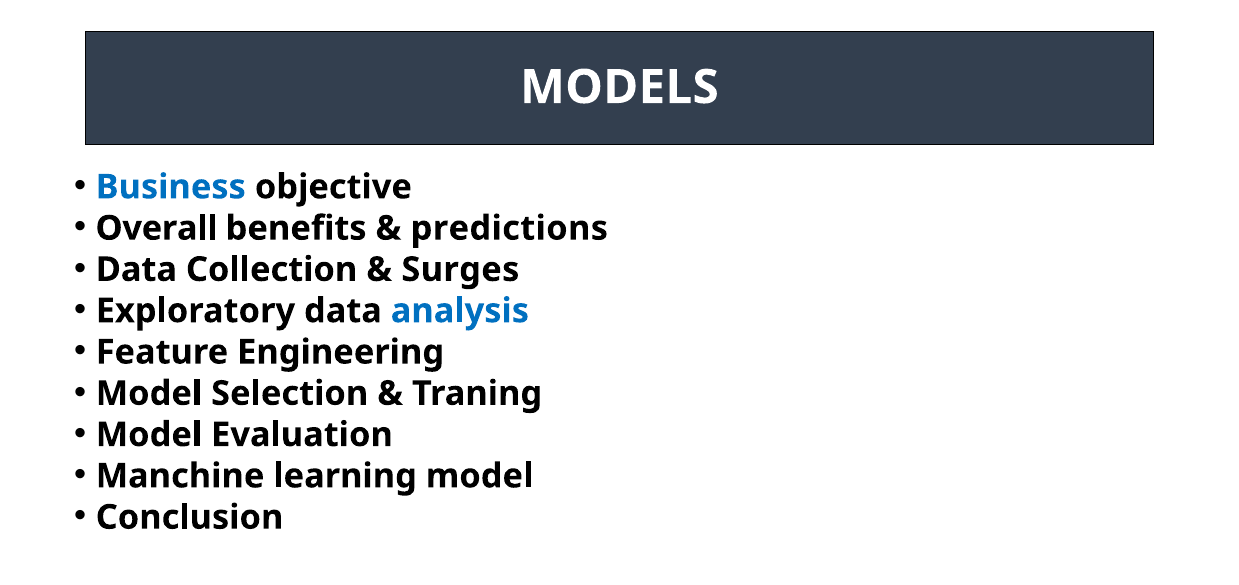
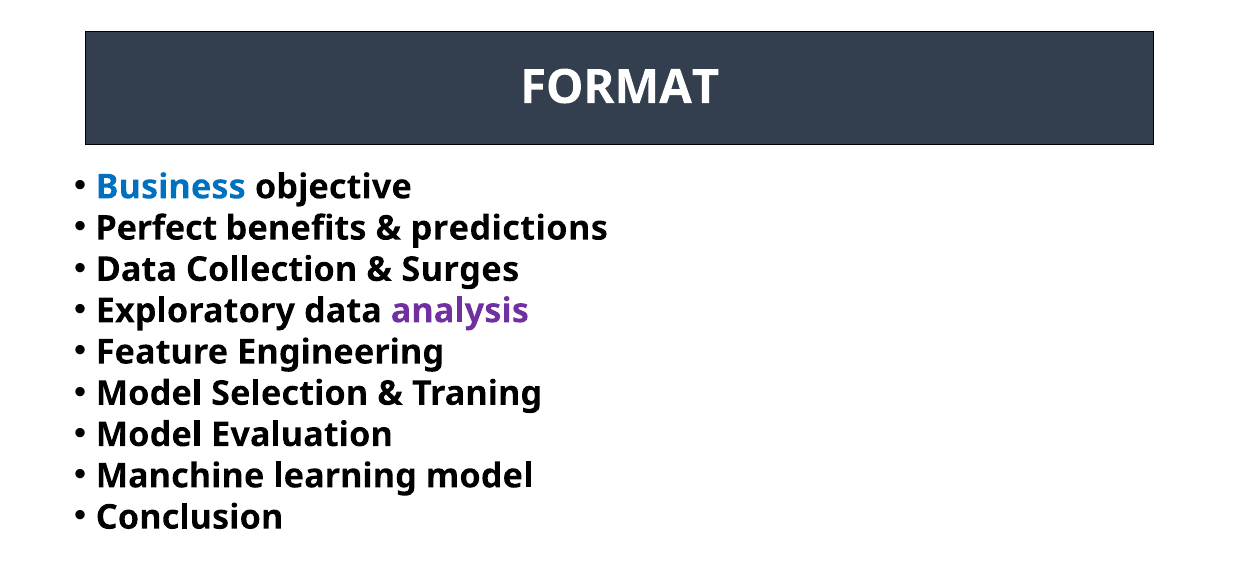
MODELS: MODELS -> FORMAT
Overall: Overall -> Perfect
analysis at (460, 311) colour: blue -> purple
